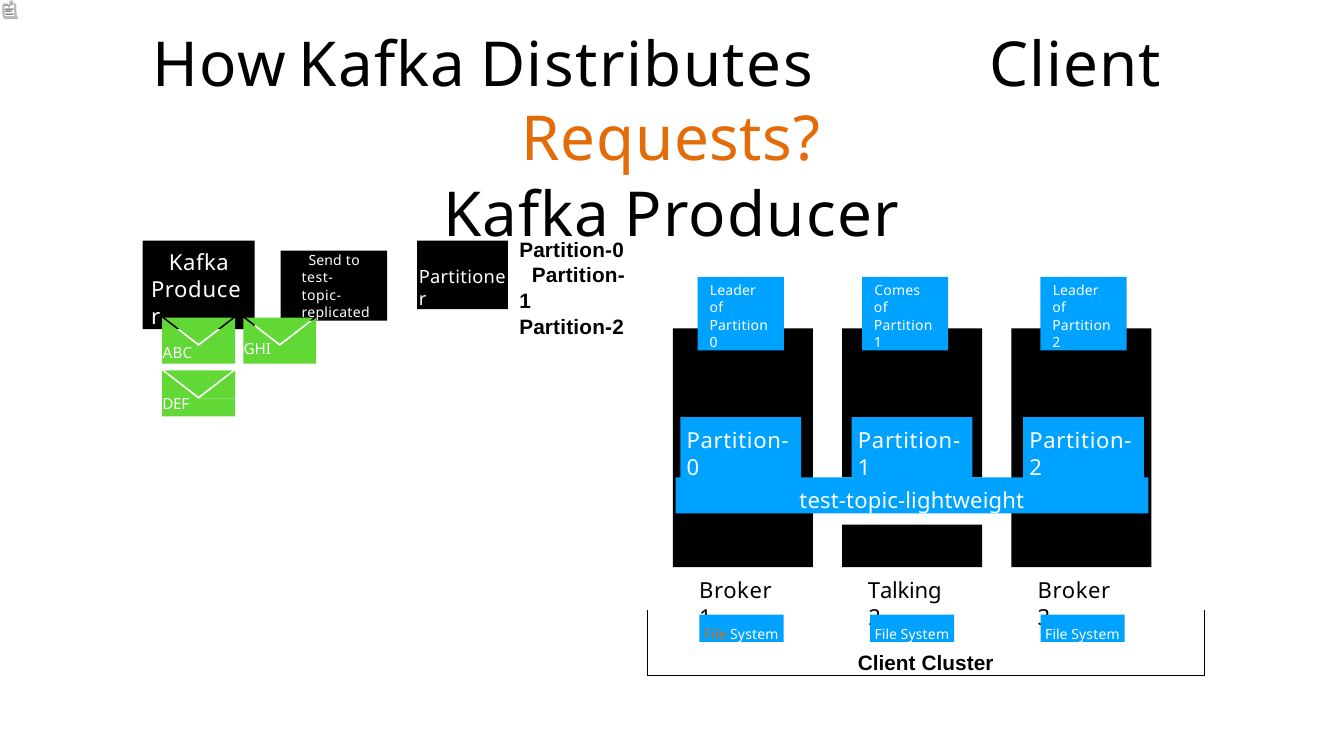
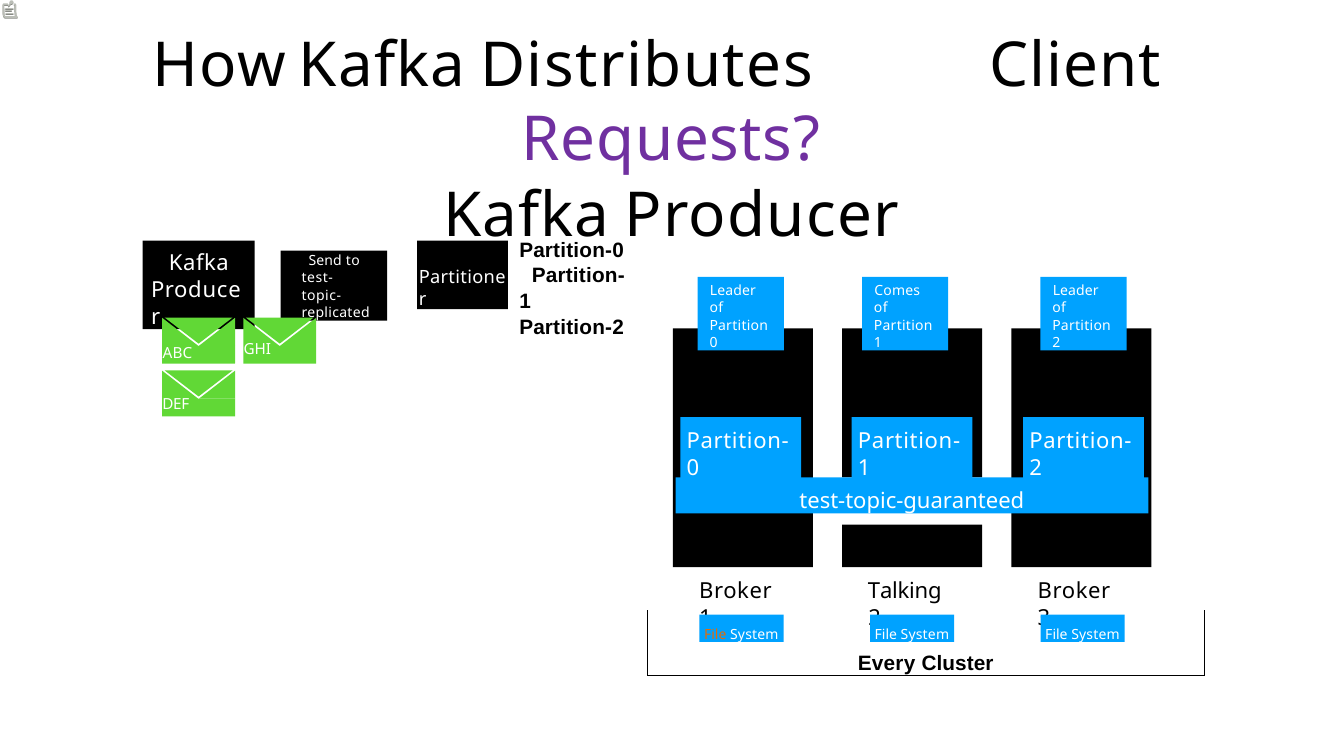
Requests colour: orange -> purple
test-topic-lightweight: test-topic-lightweight -> test-topic-guaranteed
Client at (887, 663): Client -> Every
